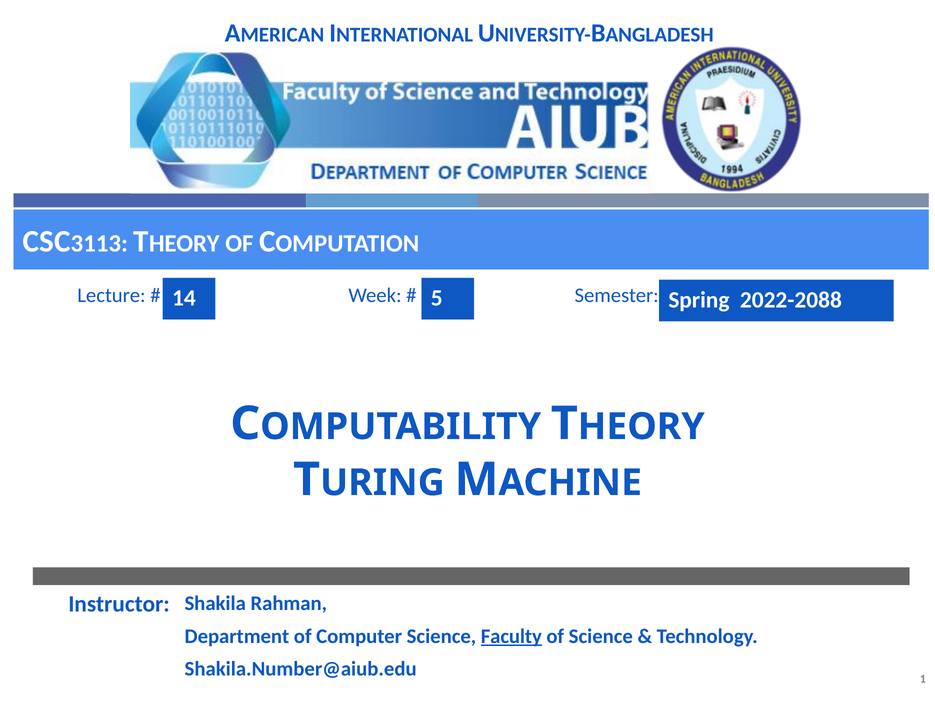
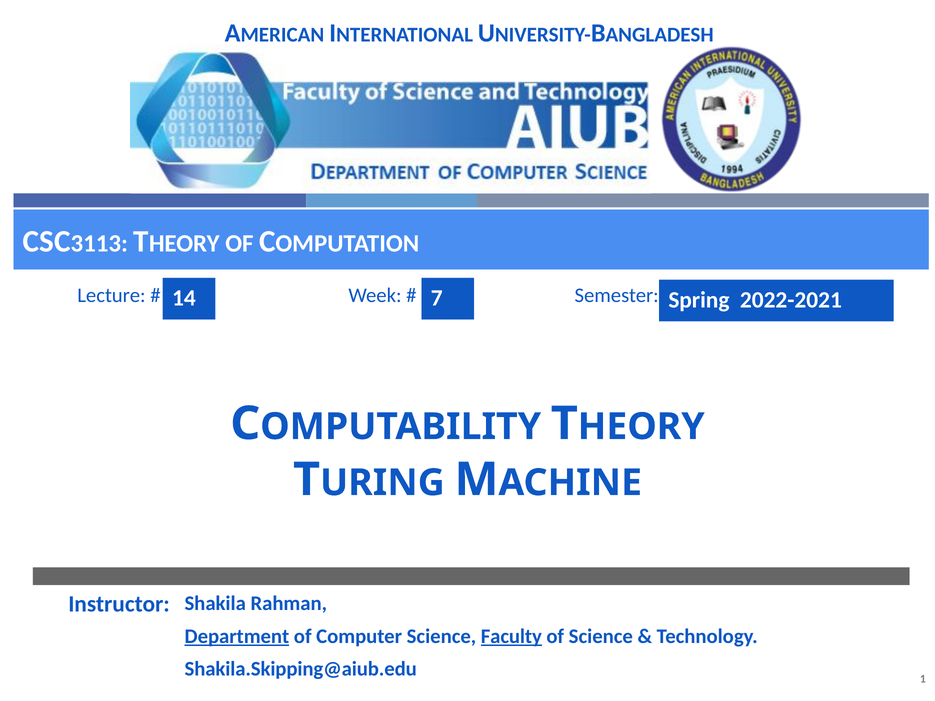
5: 5 -> 7
2022-2088: 2022-2088 -> 2022-2021
Department underline: none -> present
Shakila.Number@aiub.edu: Shakila.Number@aiub.edu -> Shakila.Skipping@aiub.edu
